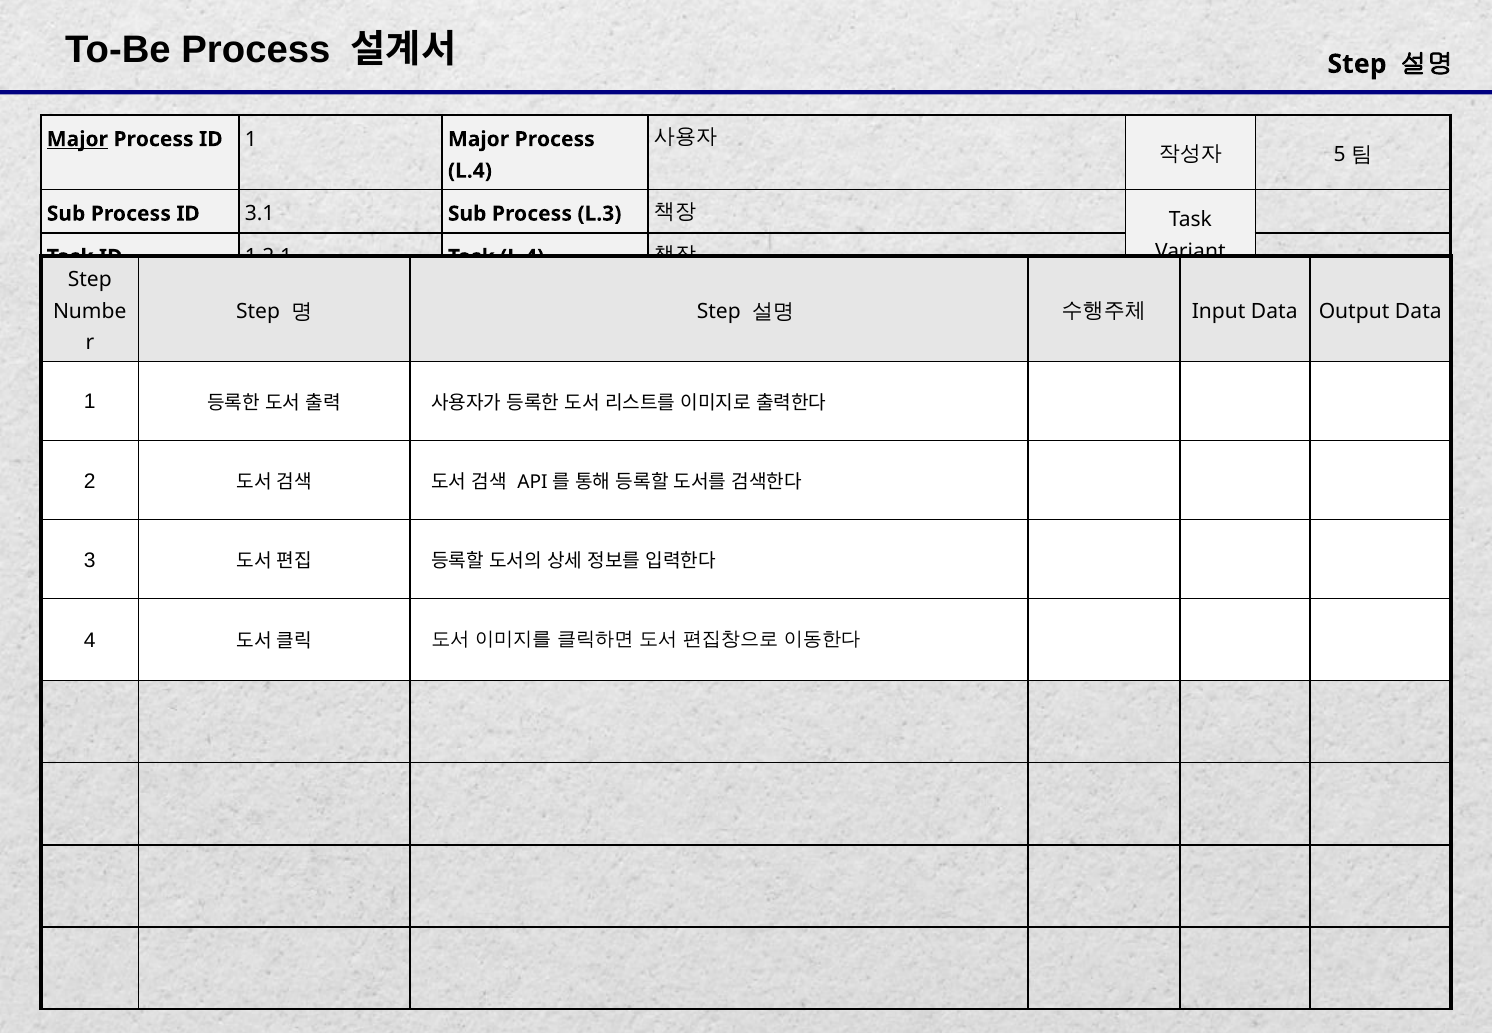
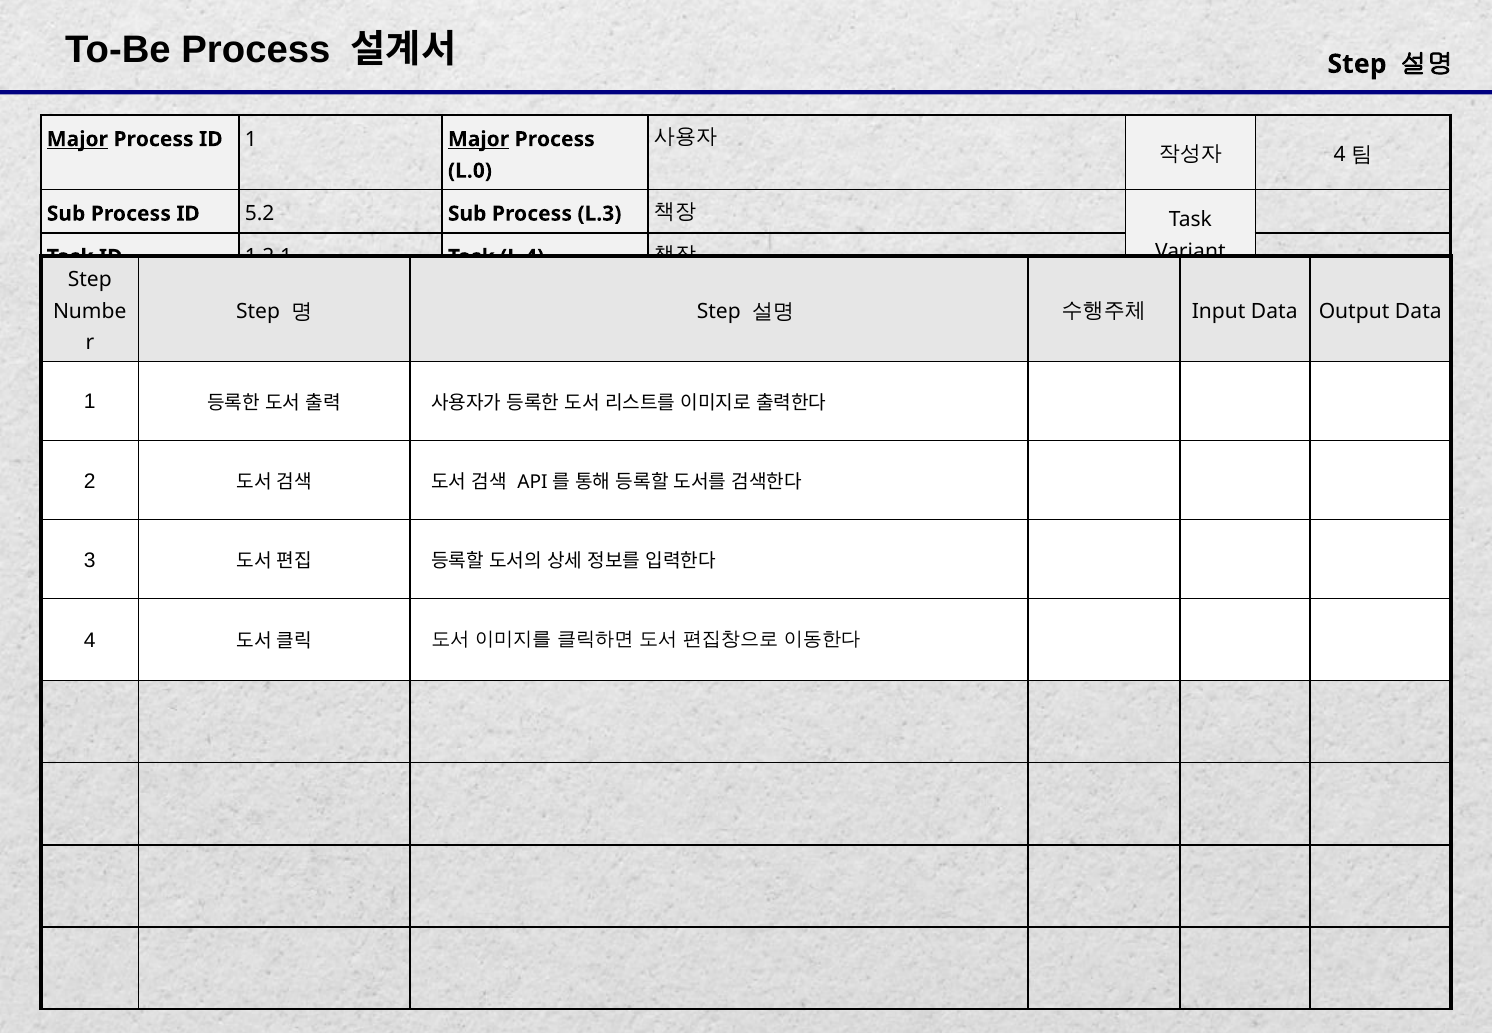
Major at (479, 139) underline: none -> present
5 at (1340, 155): 5 -> 4
L.4 at (470, 171): L.4 -> L.0
3.1: 3.1 -> 5.2
